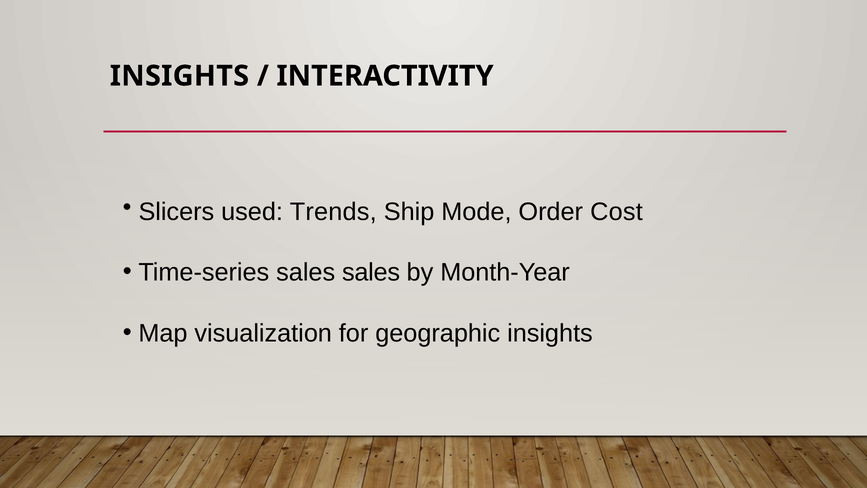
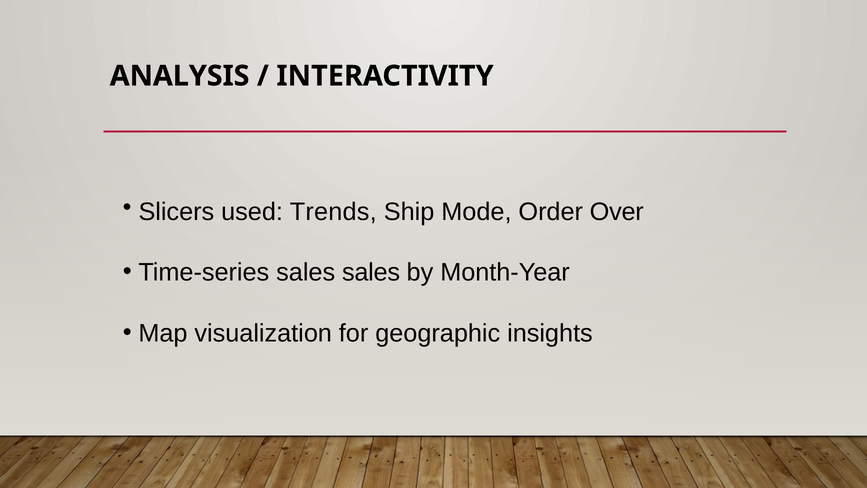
INSIGHTS at (179, 76): INSIGHTS -> ANALYSIS
Cost: Cost -> Over
